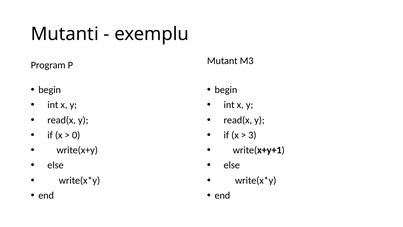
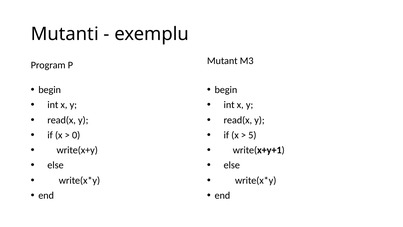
3: 3 -> 5
